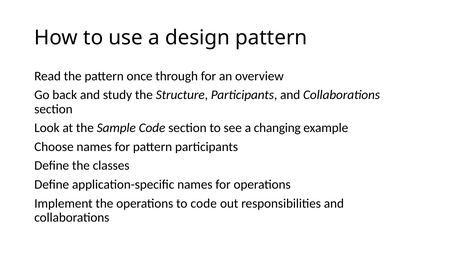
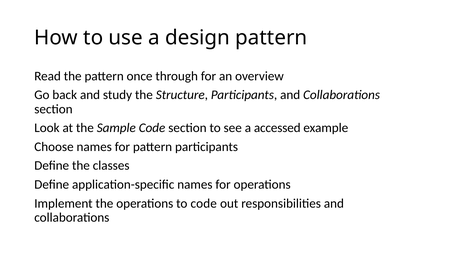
changing: changing -> accessed
